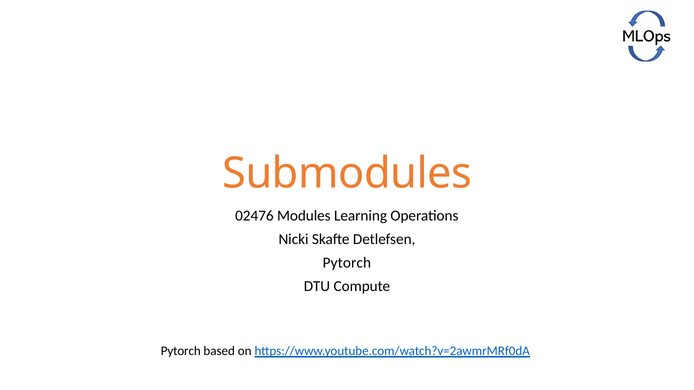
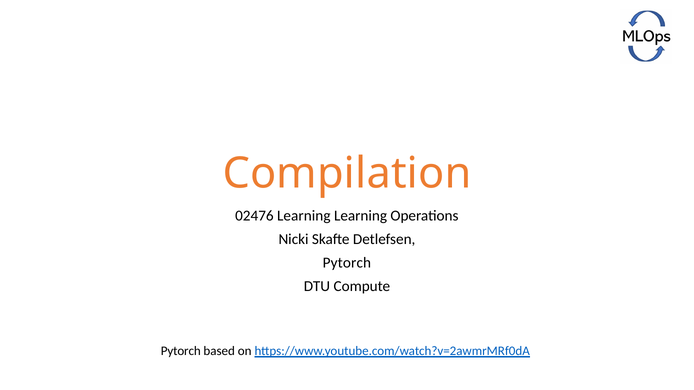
Submodules: Submodules -> Compilation
02476 Modules: Modules -> Learning
